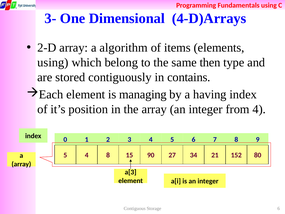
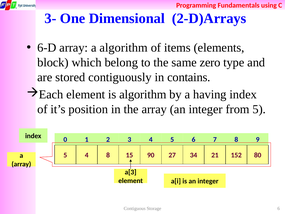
4-D)Arrays: 4-D)Arrays -> 2-D)Arrays
2-D: 2-D -> 6-D
using at (53, 62): using -> block
then: then -> zero
is managing: managing -> algorithm
from 4: 4 -> 5
